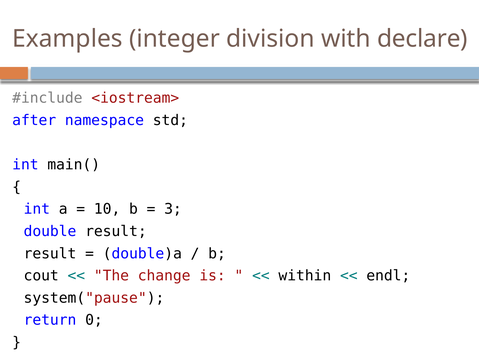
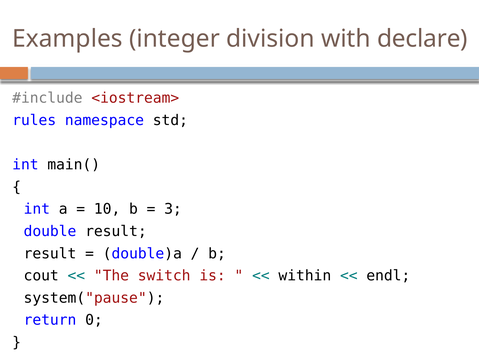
after: after -> rules
change: change -> switch
